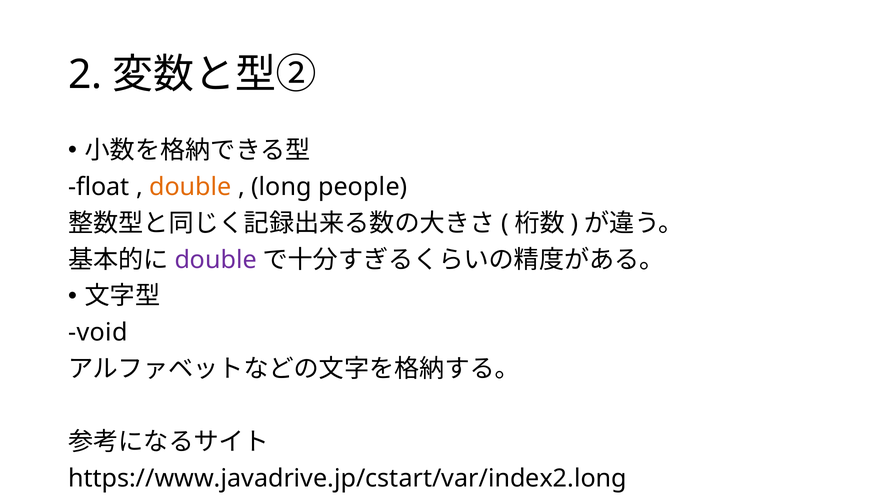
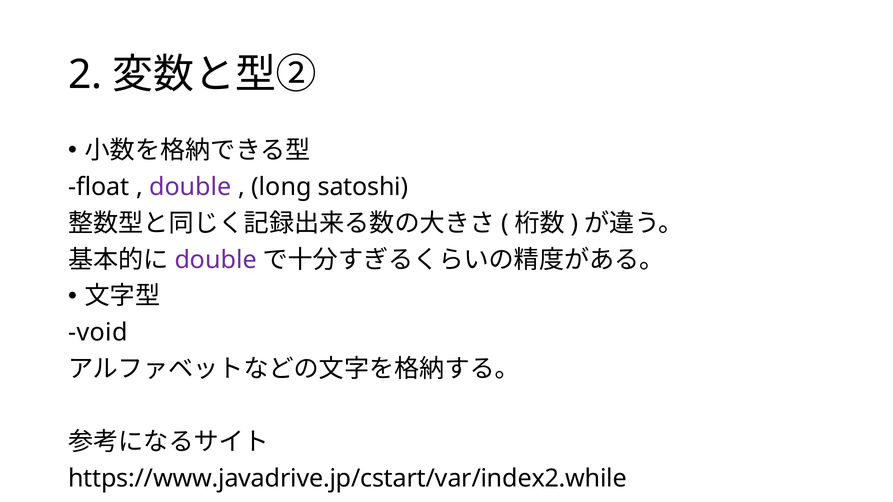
double at (190, 187) colour: orange -> purple
people: people -> satoshi
https://www.javadrive.jp/cstart/var/index2.long: https://www.javadrive.jp/cstart/var/index2.long -> https://www.javadrive.jp/cstart/var/index2.while
